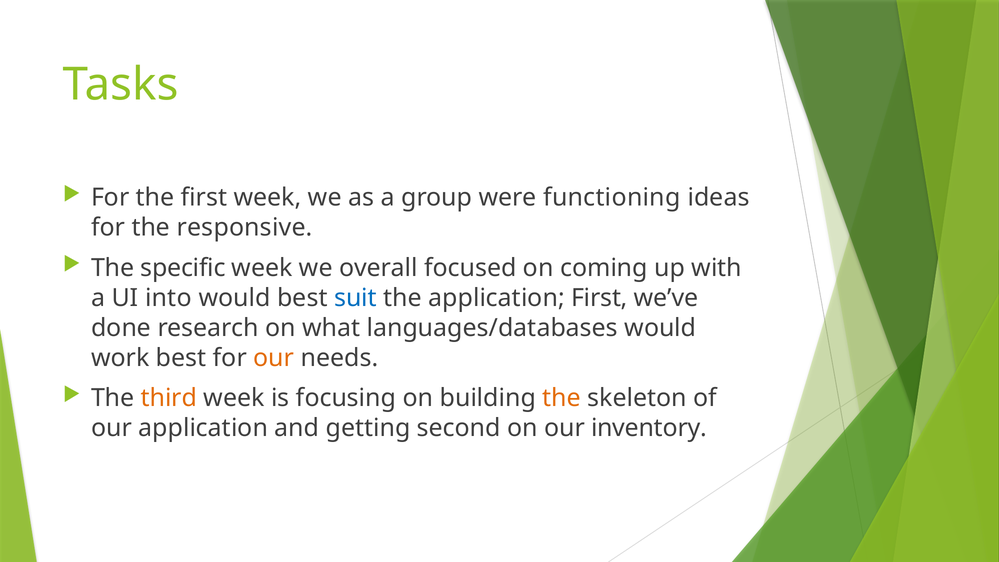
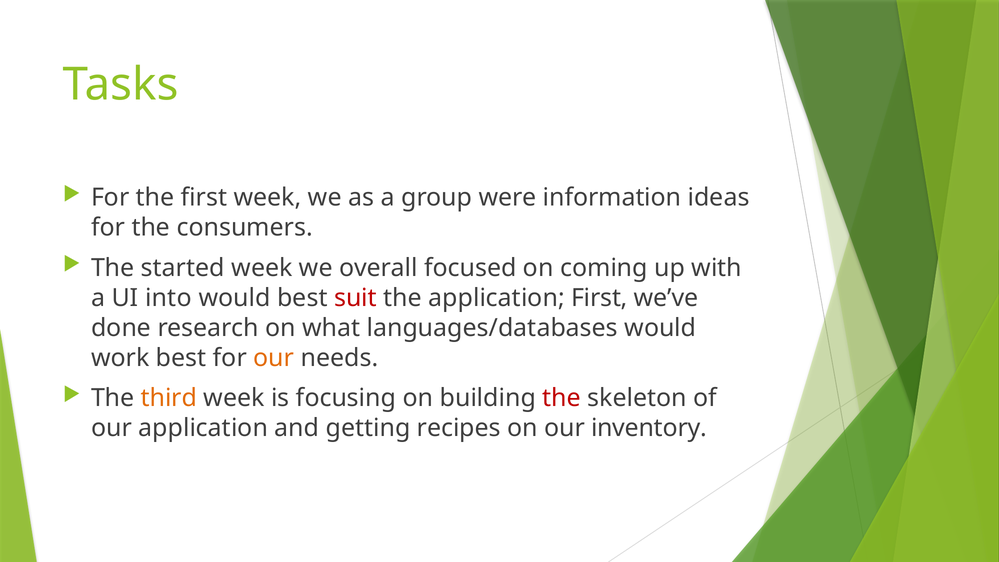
functioning: functioning -> information
responsive: responsive -> consumers
specific: specific -> started
suit colour: blue -> red
the at (562, 398) colour: orange -> red
second: second -> recipes
